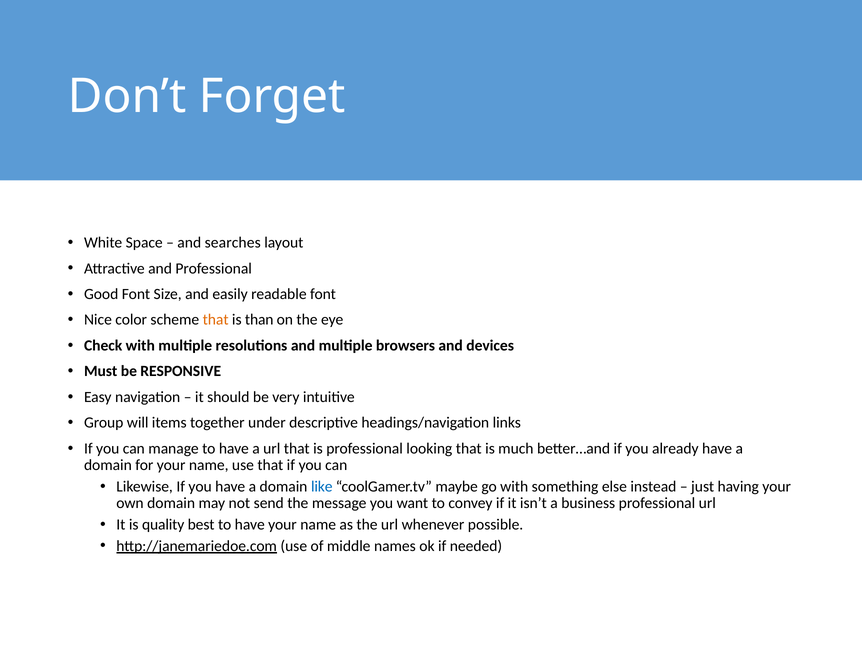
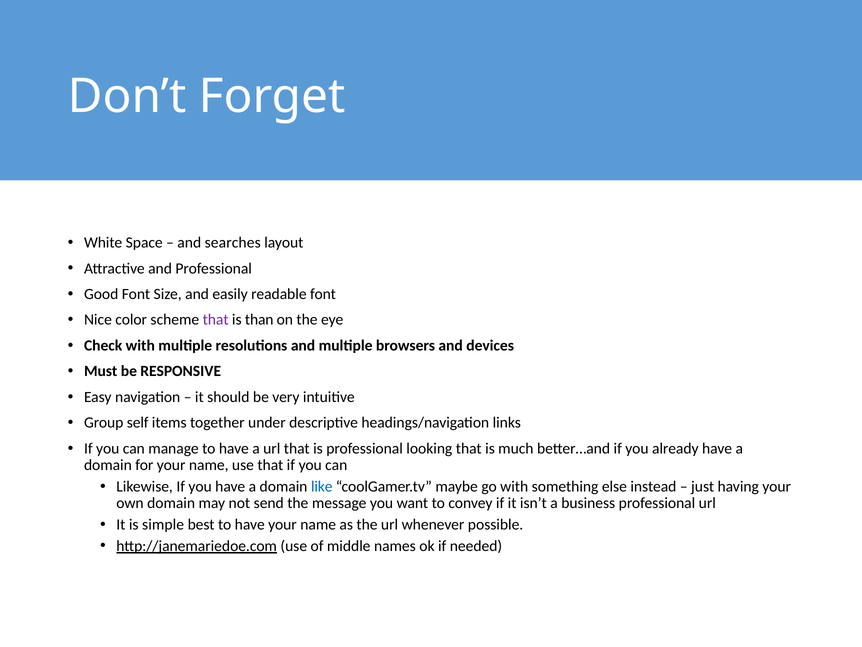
that at (216, 320) colour: orange -> purple
will: will -> self
quality: quality -> simple
